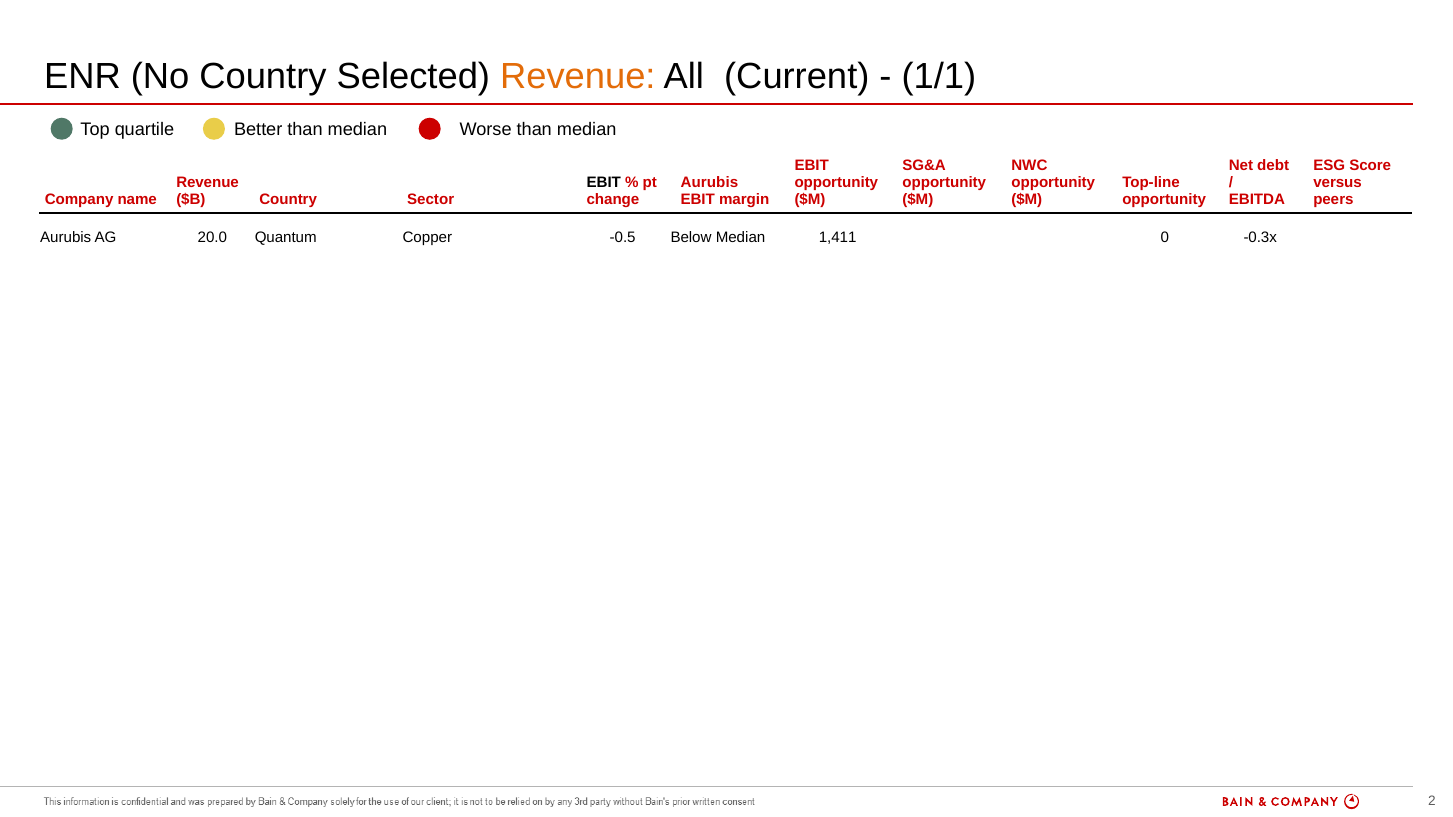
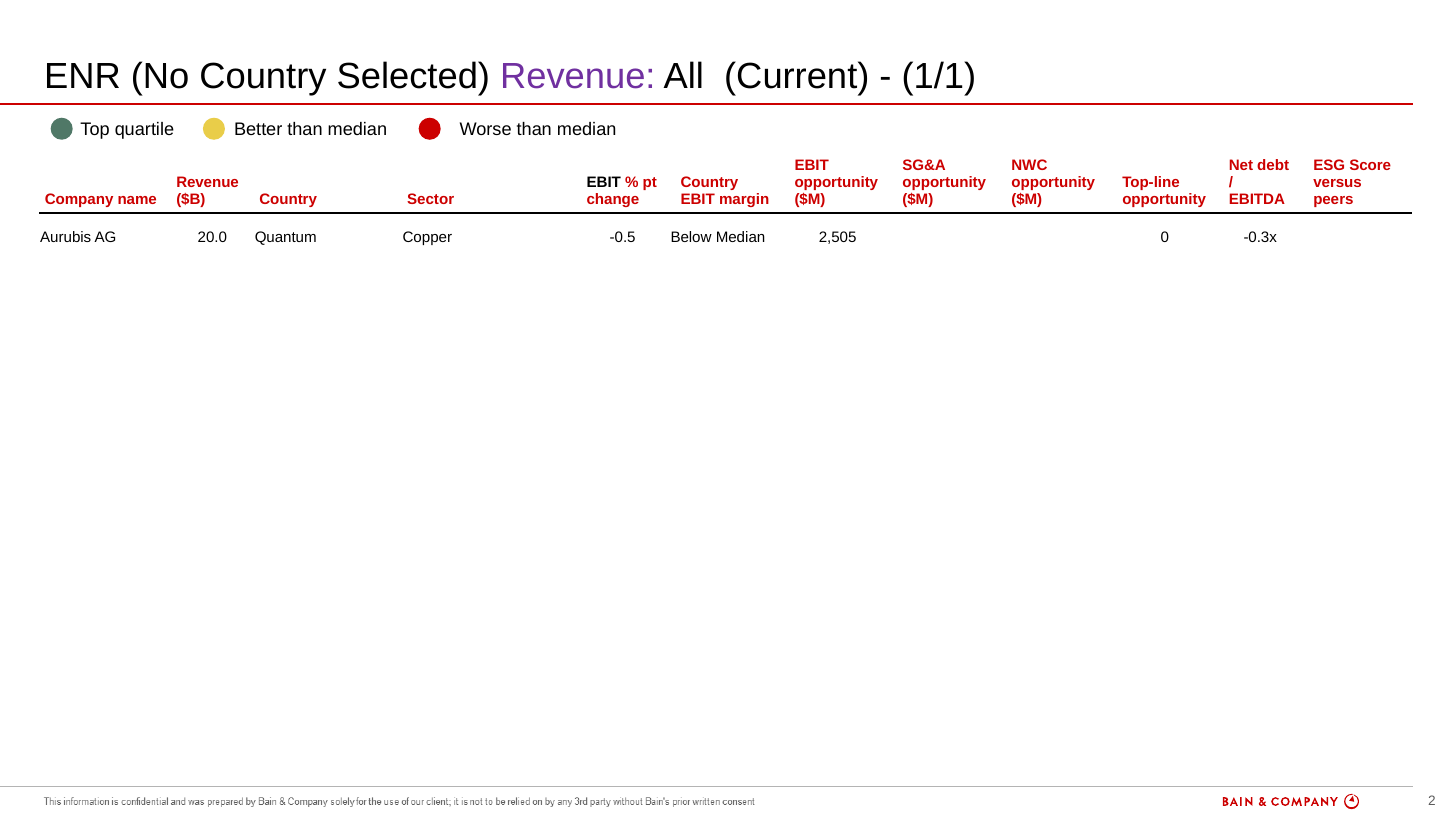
Revenue at (578, 77) colour: orange -> purple
Aurubis at (709, 182): Aurubis -> Country
1,411: 1,411 -> 2,505
